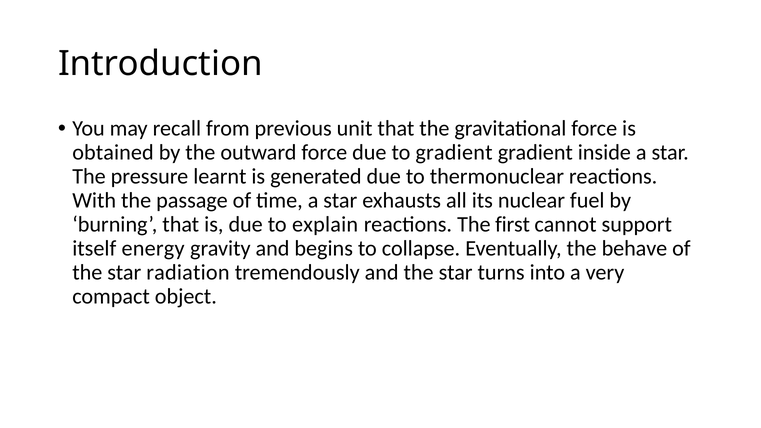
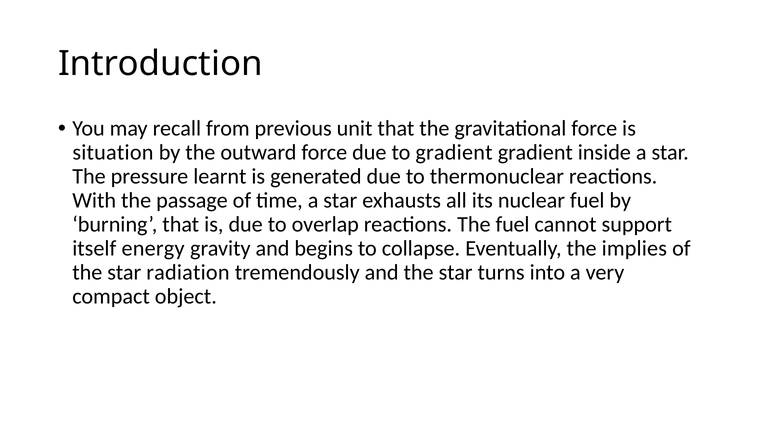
obtained: obtained -> situation
explain: explain -> overlap
The first: first -> fuel
behave: behave -> implies
